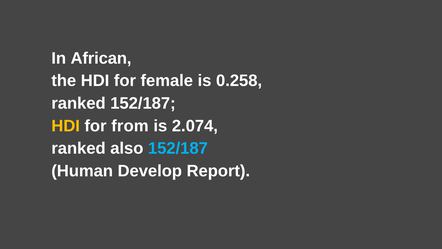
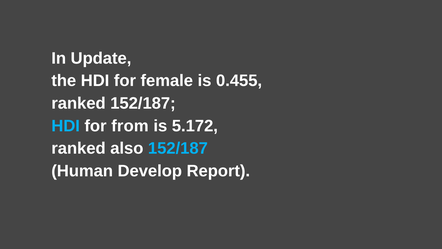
African: African -> Update
0.258: 0.258 -> 0.455
HDI at (66, 126) colour: yellow -> light blue
2.074: 2.074 -> 5.172
